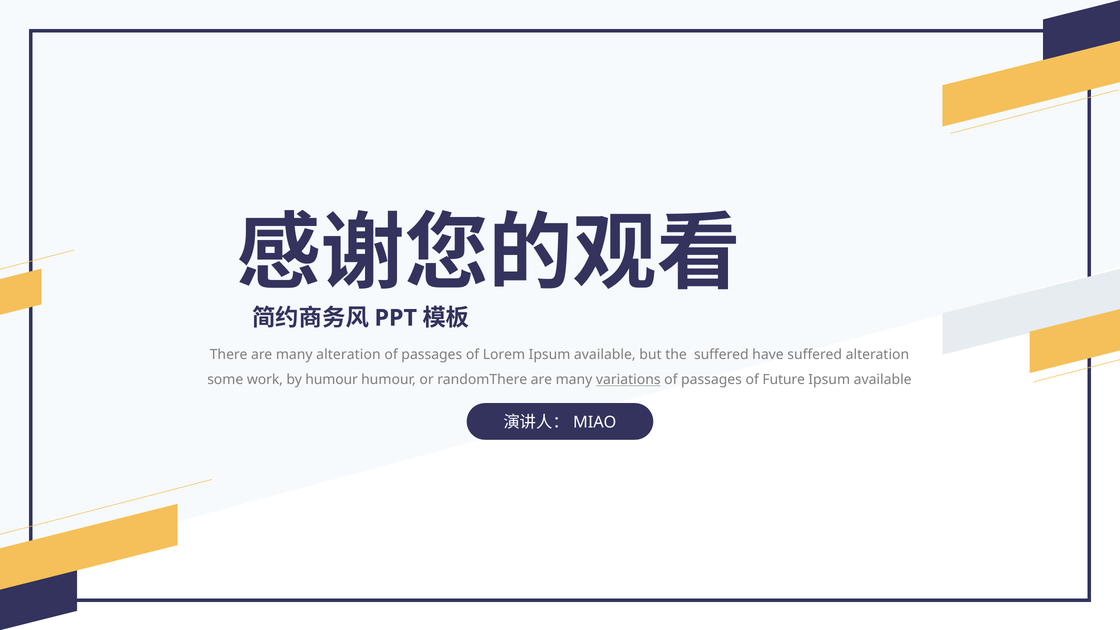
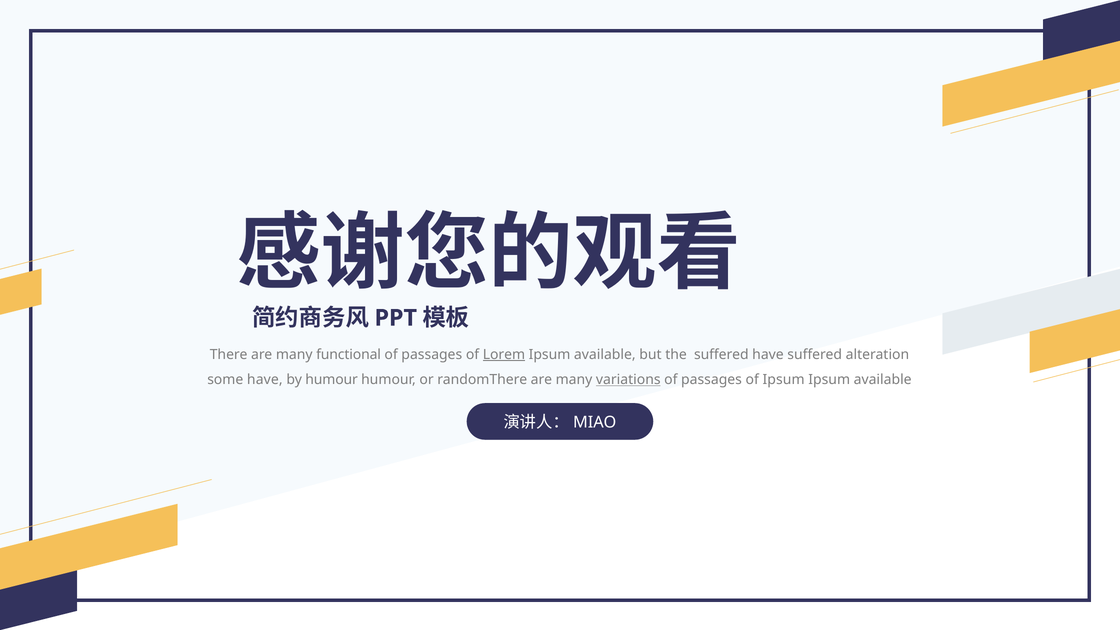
many alteration: alteration -> functional
Lorem underline: none -> present
some work: work -> have
of Future: Future -> Ipsum
